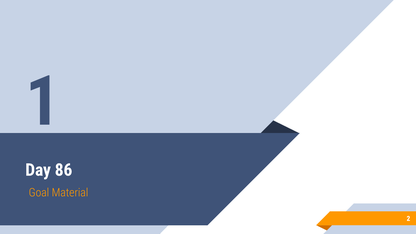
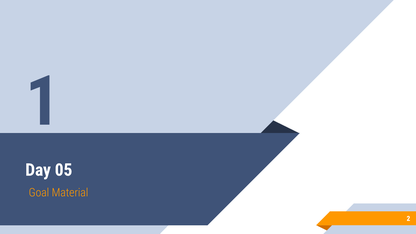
86: 86 -> 05
